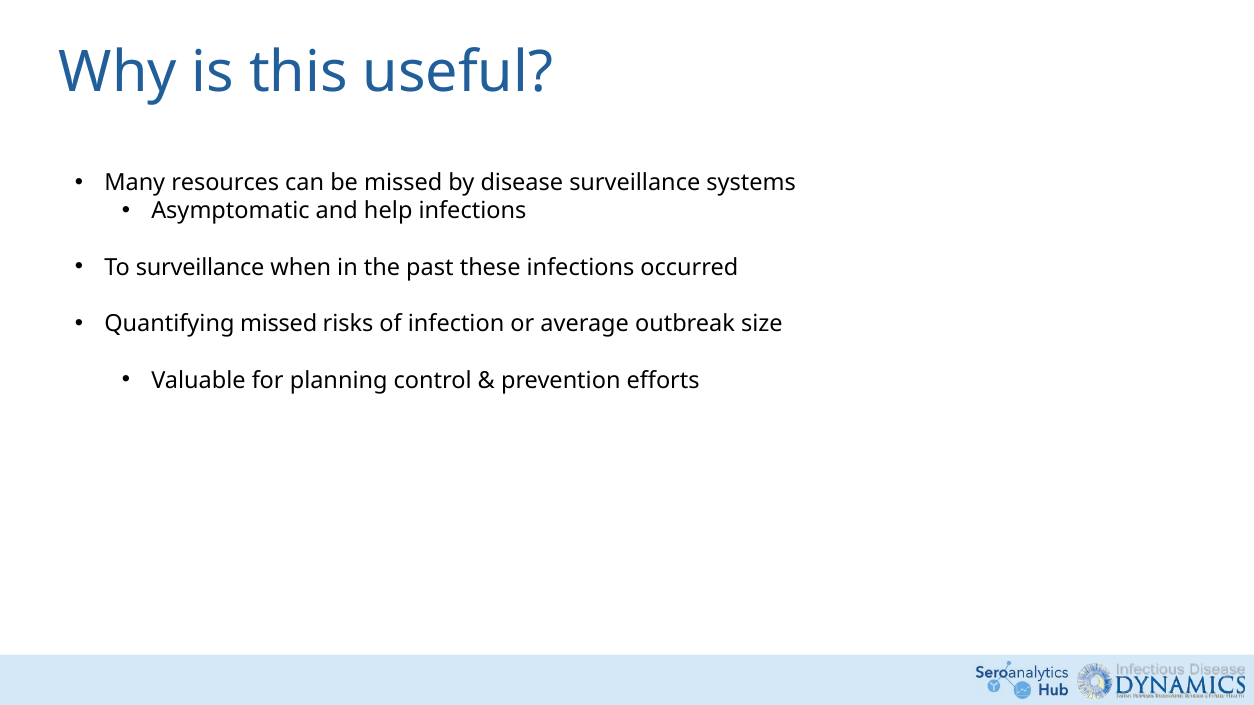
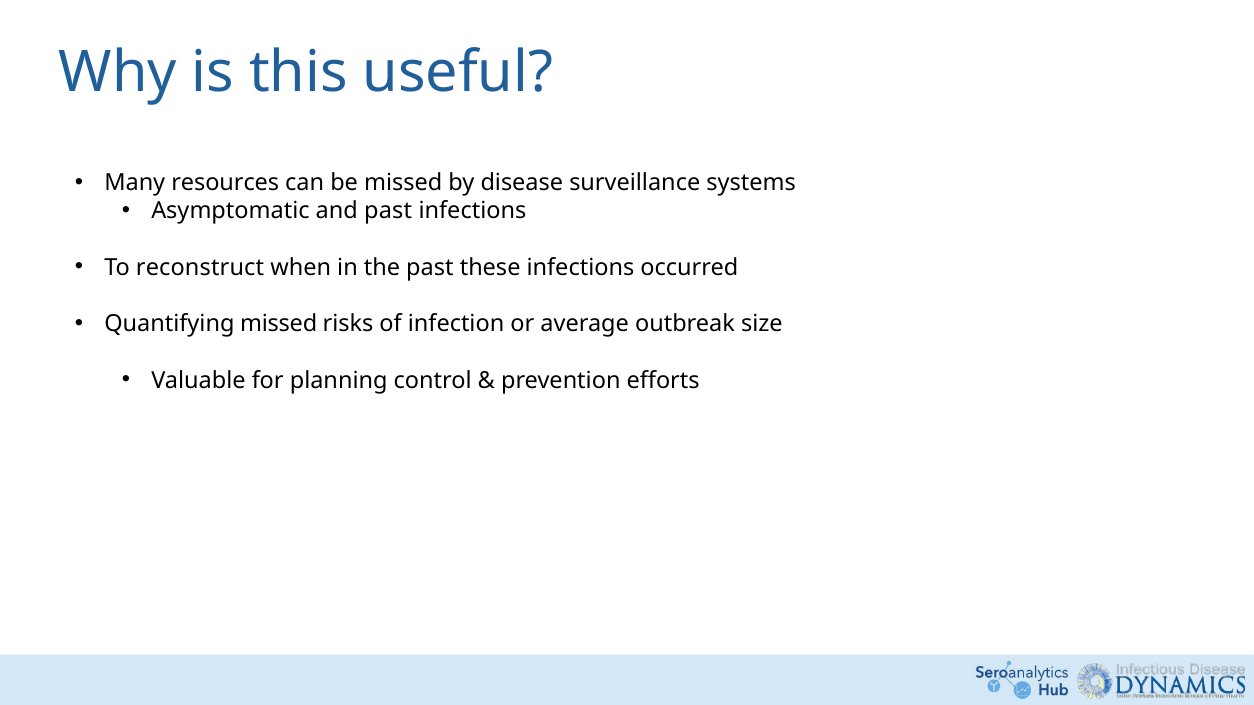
and help: help -> past
To surveillance: surveillance -> reconstruct
